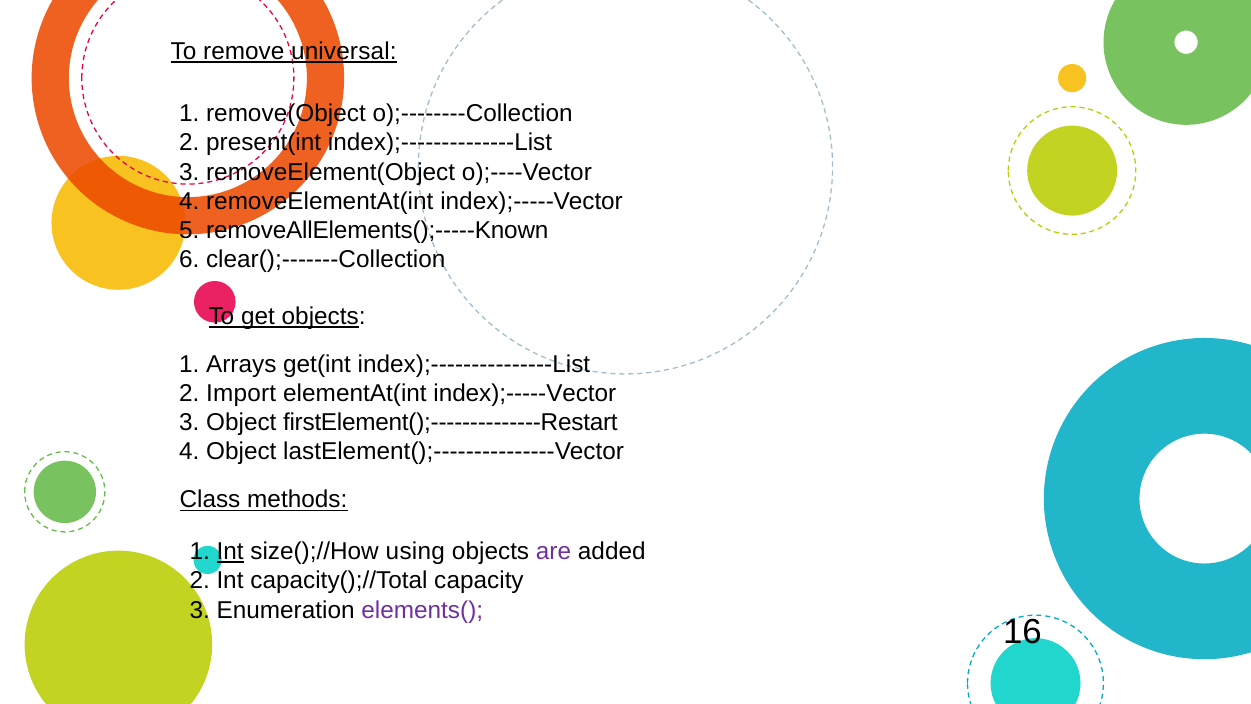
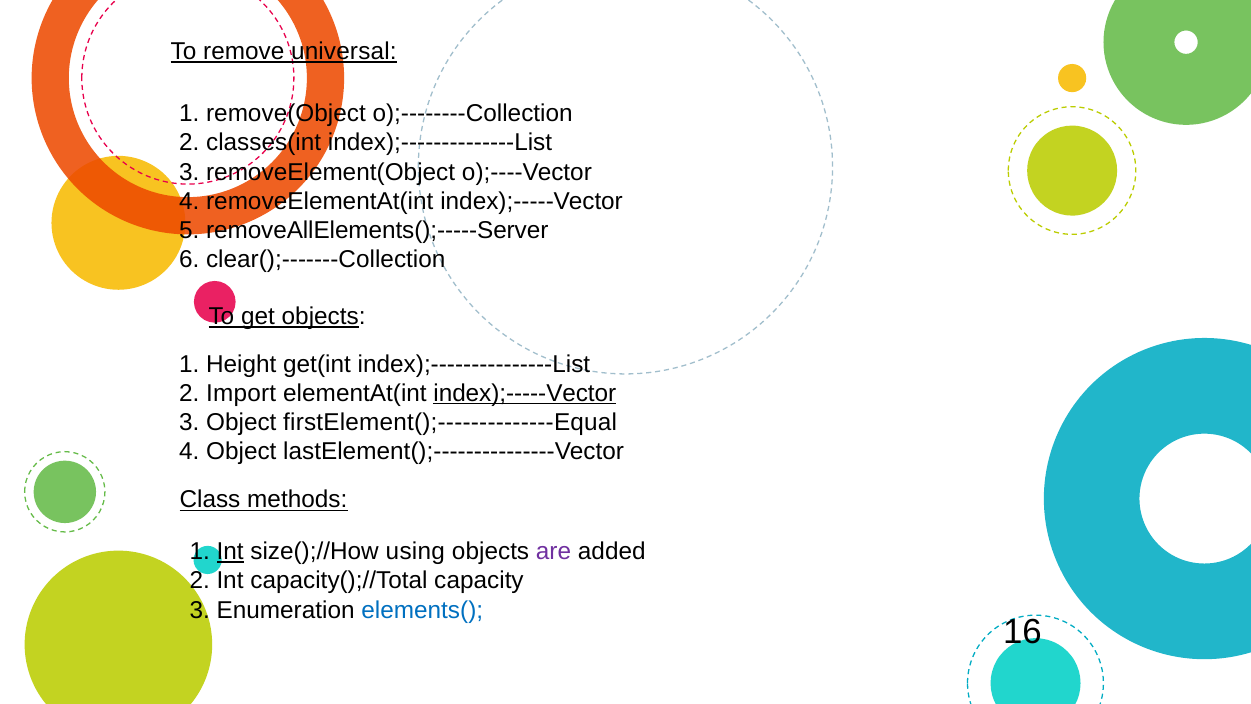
present(int: present(int -> classes(int
removeAllElements();-----Known: removeAllElements();-----Known -> removeAllElements();-----Server
Arrays: Arrays -> Height
index);-----Vector at (525, 393) underline: none -> present
firstElement();--------------Restart: firstElement();--------------Restart -> firstElement();--------------Equal
elements( colour: purple -> blue
